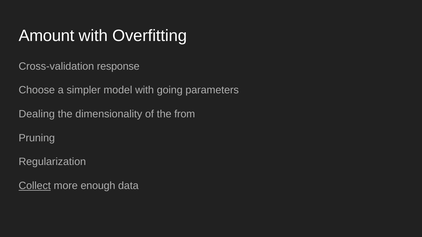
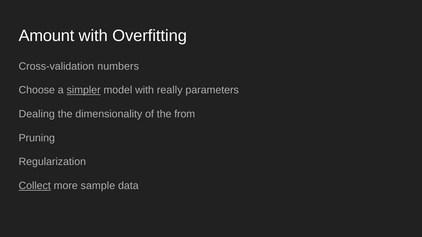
response: response -> numbers
simpler underline: none -> present
going: going -> really
enough: enough -> sample
